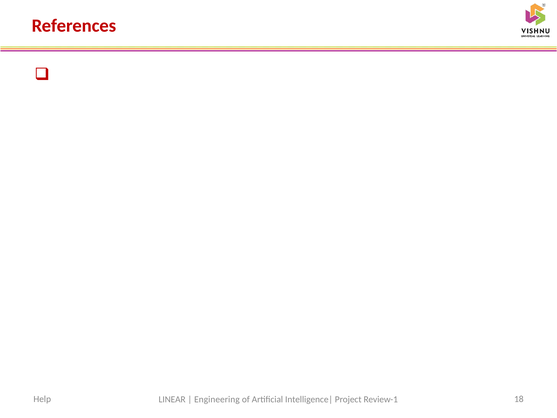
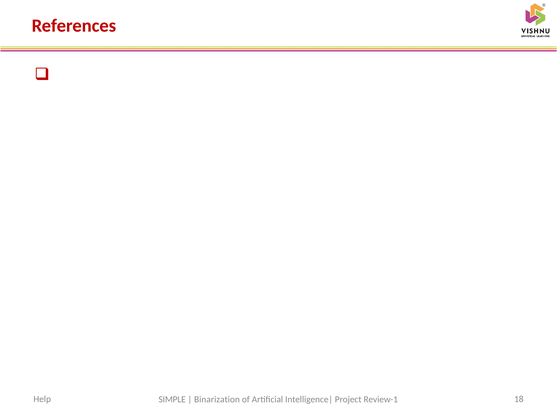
LINEAR: LINEAR -> SIMPLE
Engineering: Engineering -> Binarization
